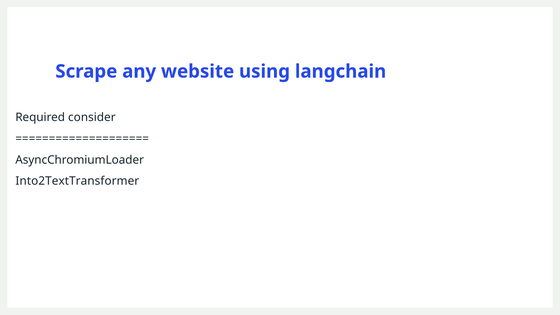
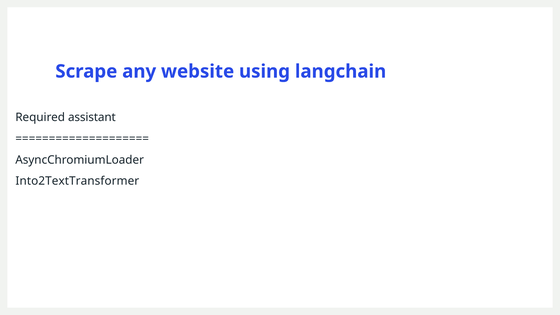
consider: consider -> assistant
